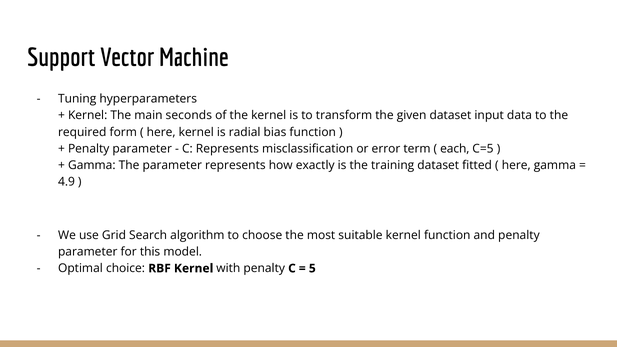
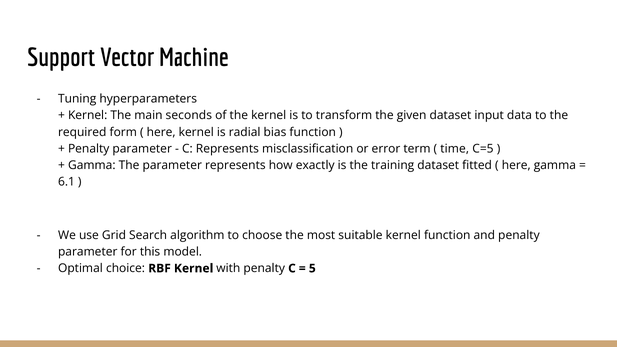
each: each -> time
4.9: 4.9 -> 6.1
